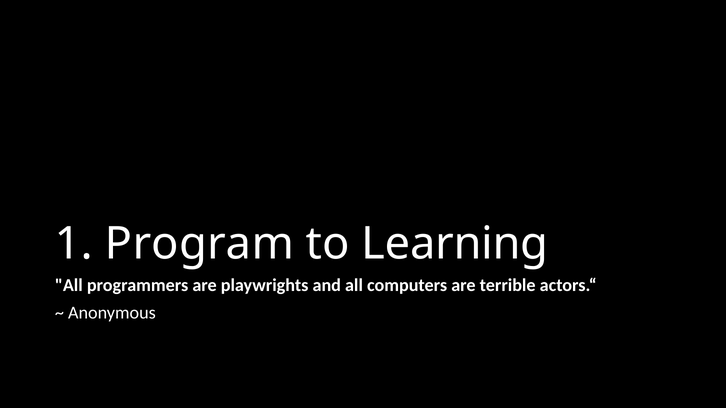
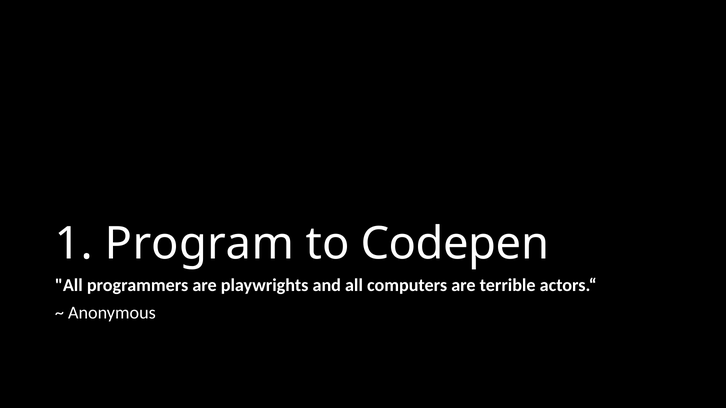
Learning: Learning -> Codepen
